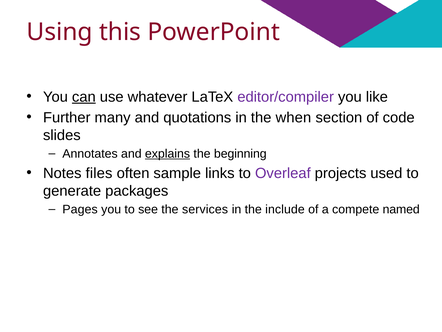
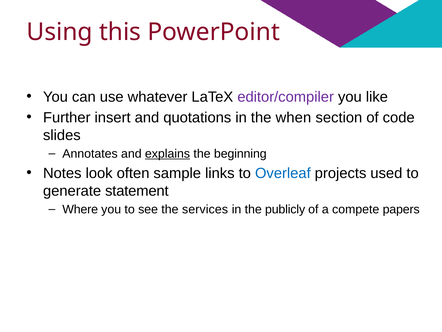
can underline: present -> none
many: many -> insert
files: files -> look
Overleaf colour: purple -> blue
packages: packages -> statement
Pages: Pages -> Where
include: include -> publicly
named: named -> papers
